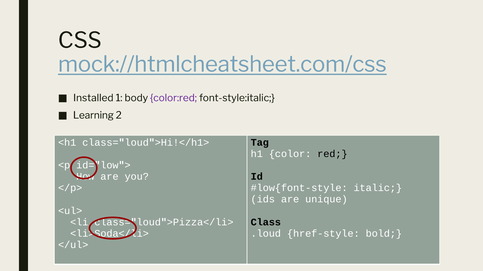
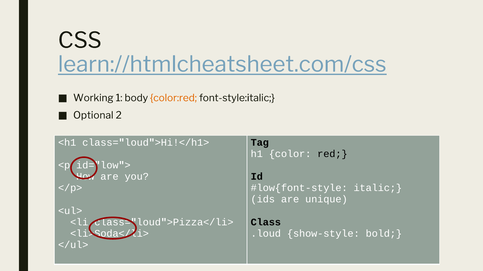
mock://htmlcheatsheet.com/css: mock://htmlcheatsheet.com/css -> learn://htmlcheatsheet.com/css
Installed: Installed -> Working
color:red colour: purple -> orange
Learning: Learning -> Optional
href-style: href-style -> show-style
